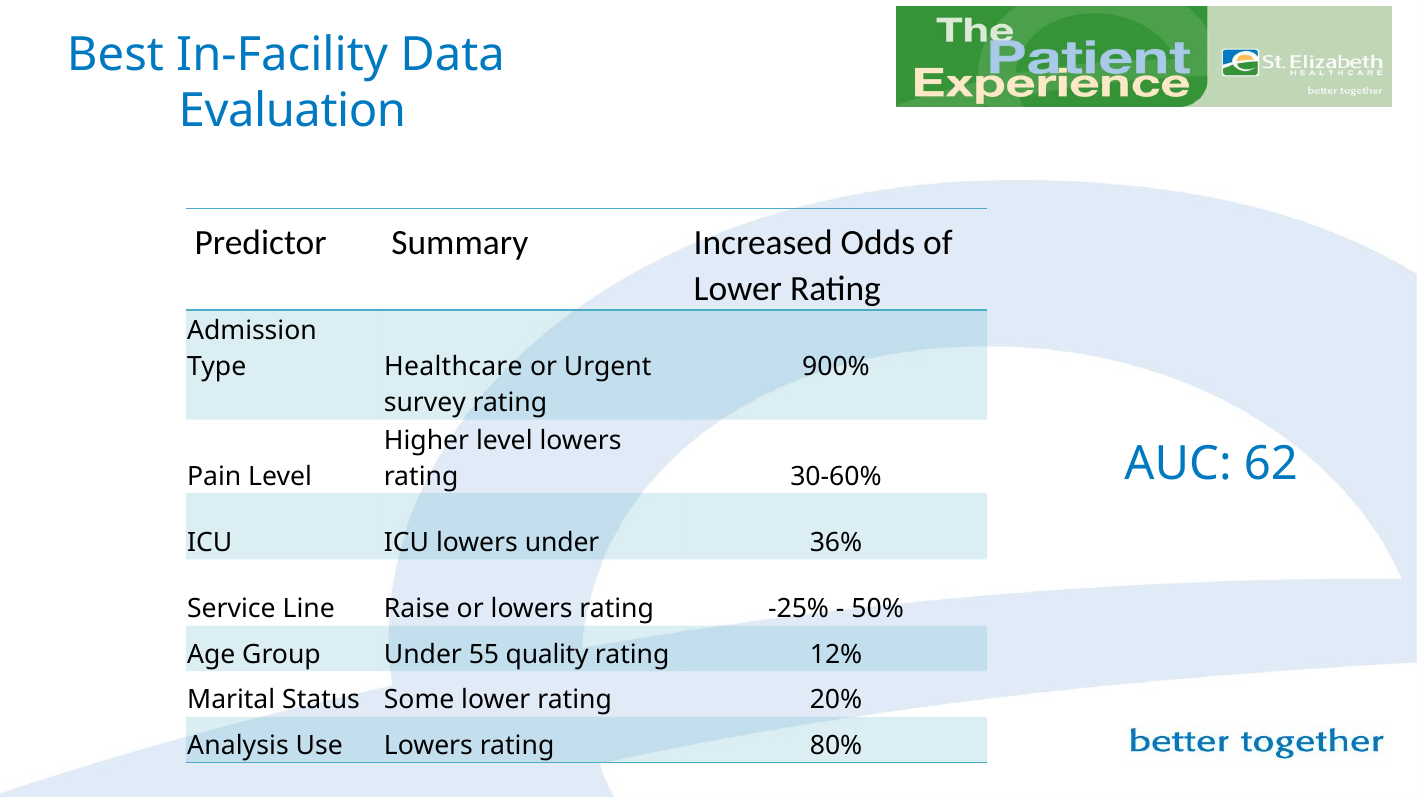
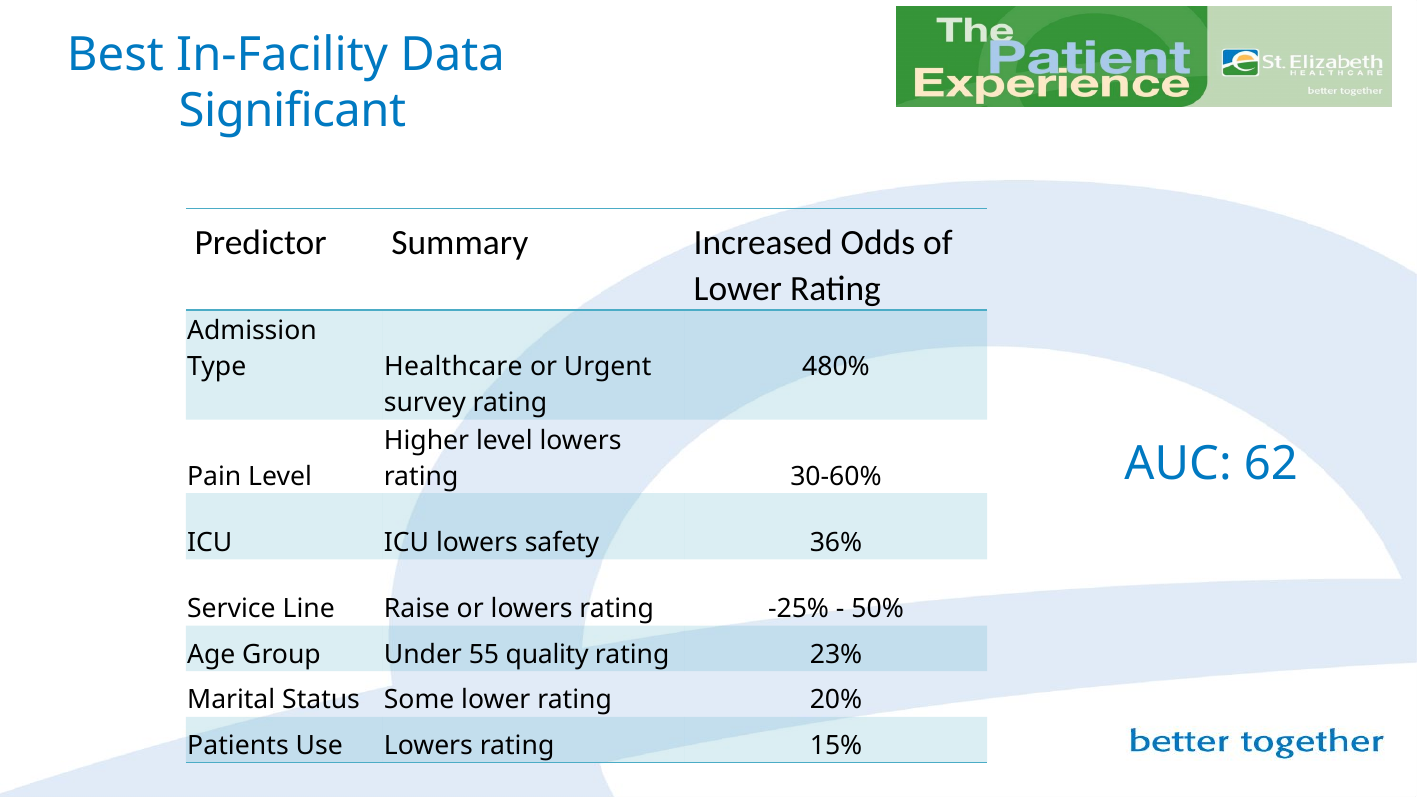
Evaluation: Evaluation -> Significant
900%: 900% -> 480%
lowers under: under -> safety
12%: 12% -> 23%
Analysis: Analysis -> Patients
80%: 80% -> 15%
